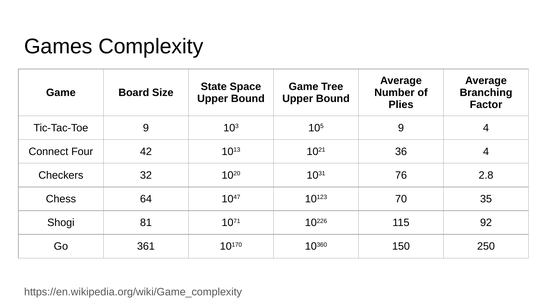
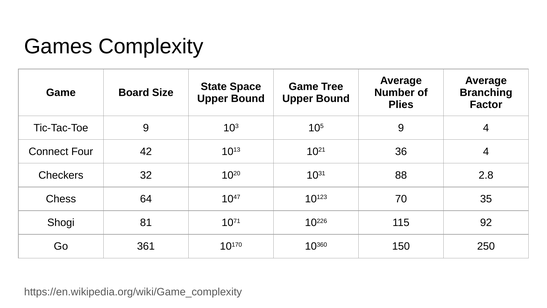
76: 76 -> 88
